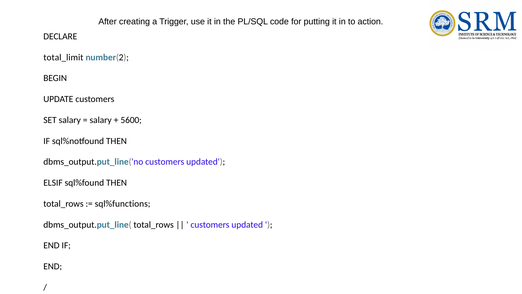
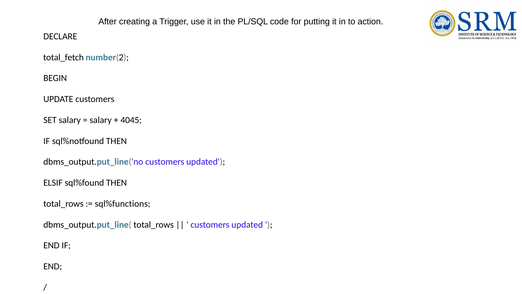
total_limit: total_limit -> total_fetch
5600: 5600 -> 4045
